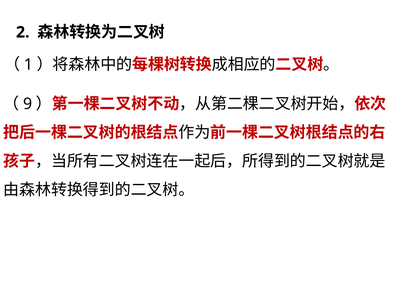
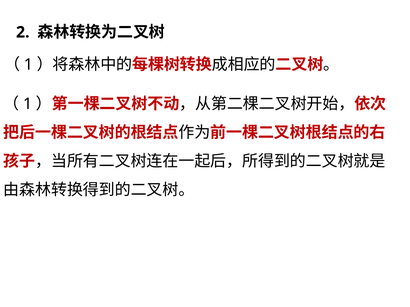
9 at (28, 104): 9 -> 1
